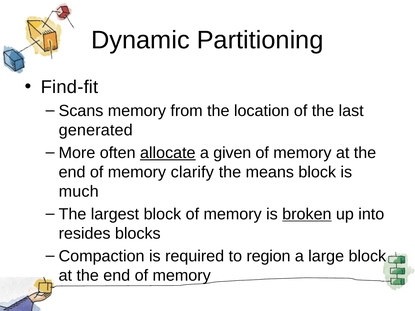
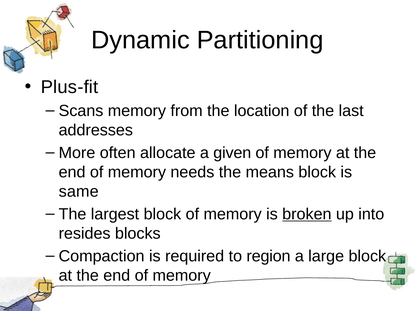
Find-fit: Find-fit -> Plus-fit
generated: generated -> addresses
allocate underline: present -> none
clarify: clarify -> needs
much: much -> same
